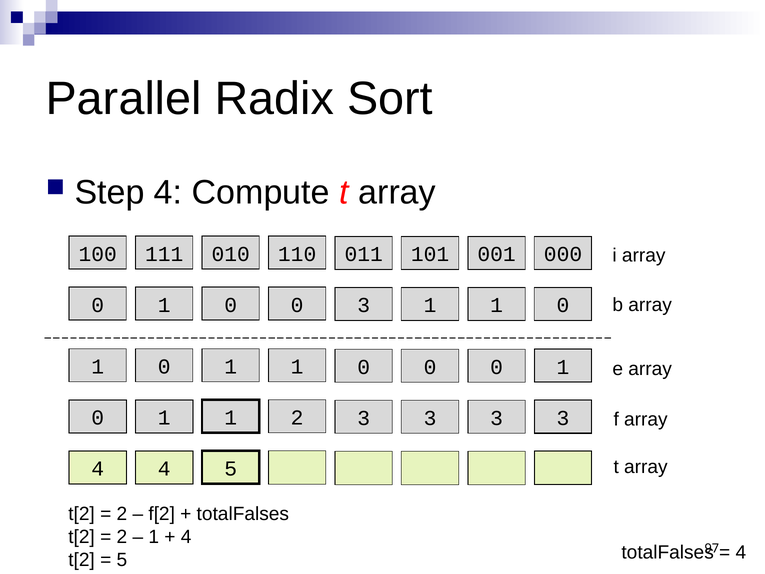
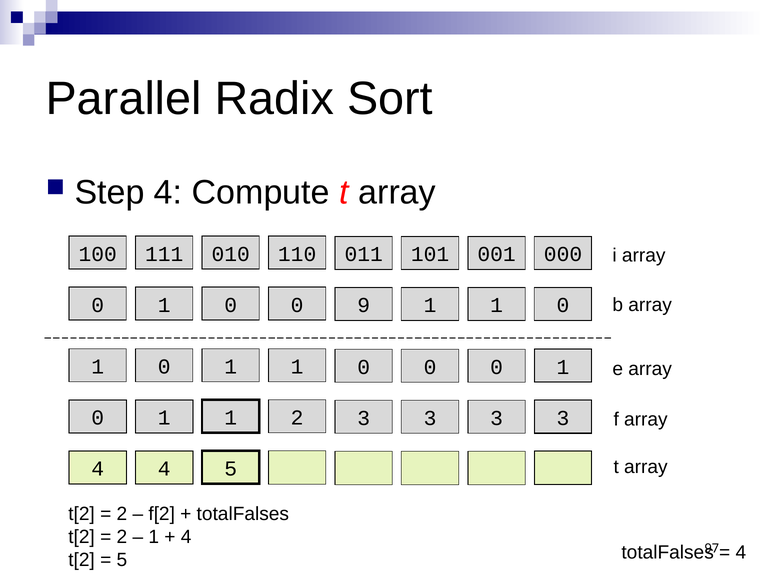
0 3: 3 -> 9
